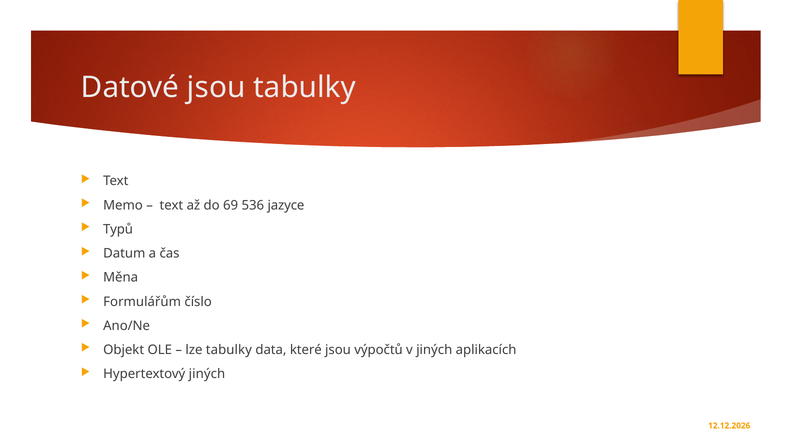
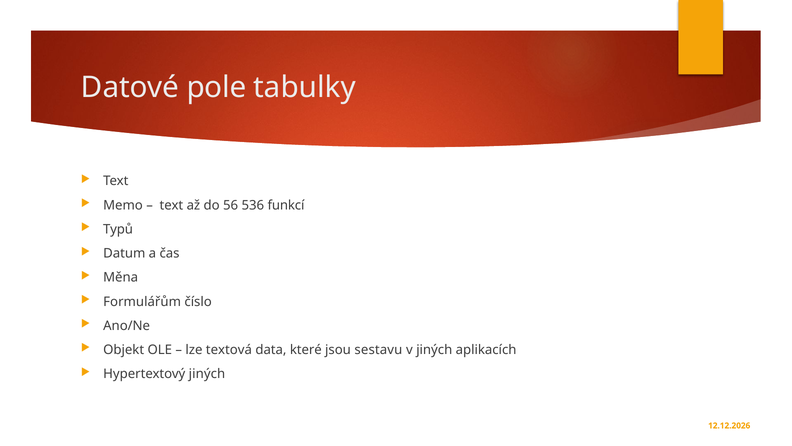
Datové jsou: jsou -> pole
69: 69 -> 56
jazyce: jazyce -> funkcí
lze tabulky: tabulky -> textová
výpočtů: výpočtů -> sestavu
